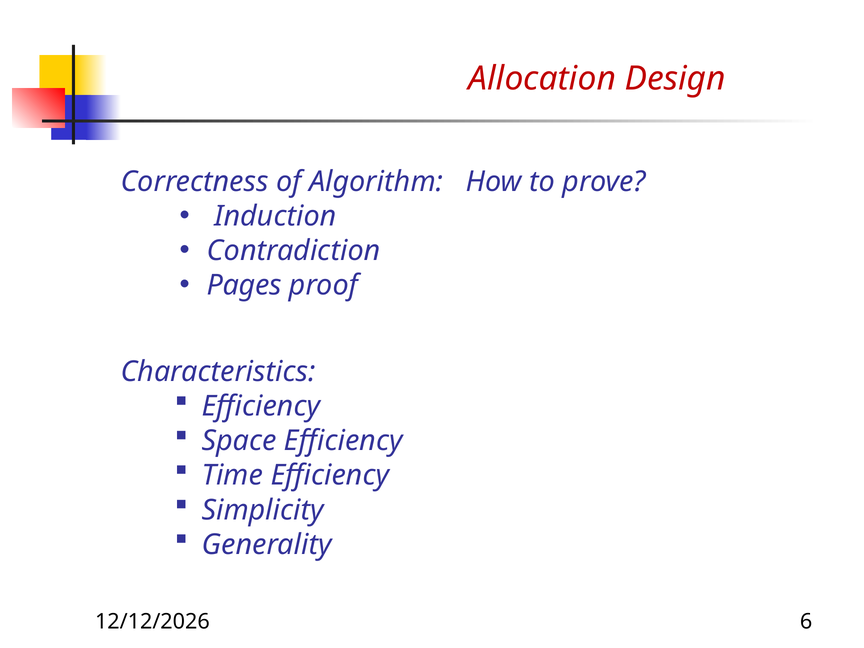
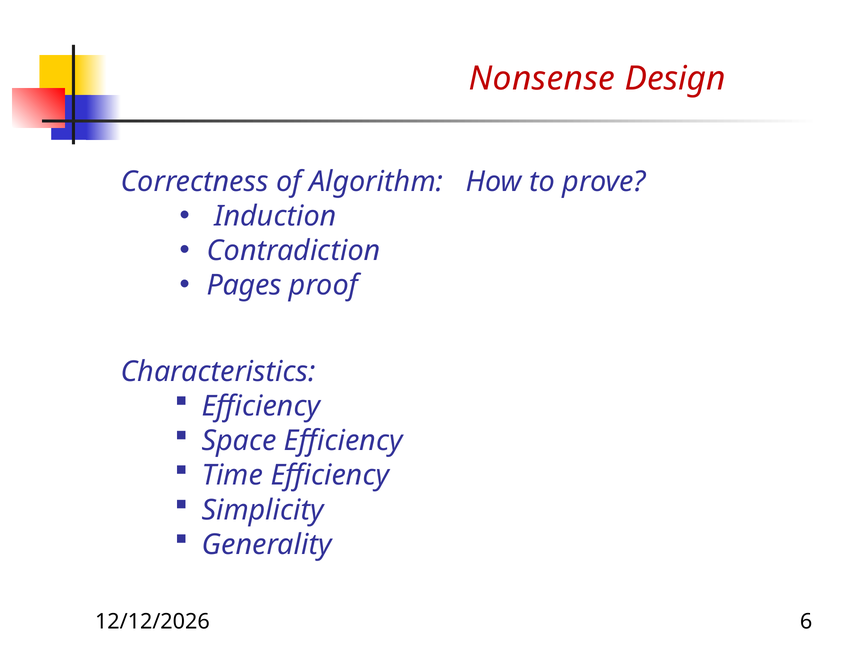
Allocation: Allocation -> Nonsense
